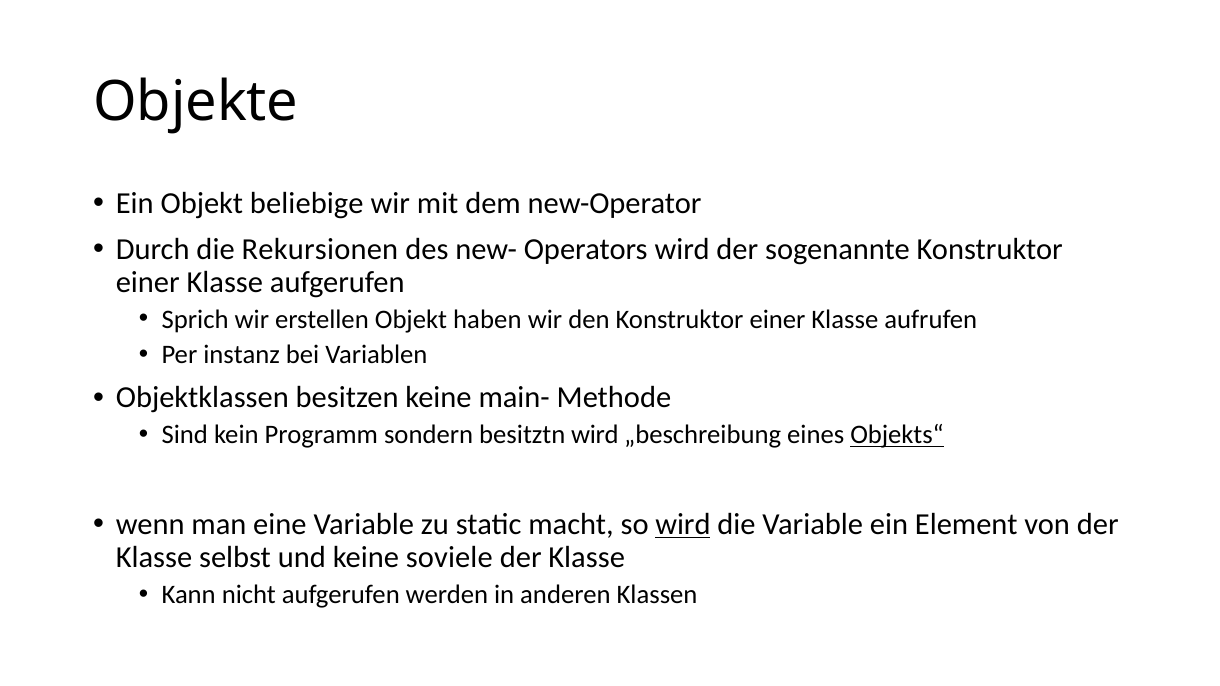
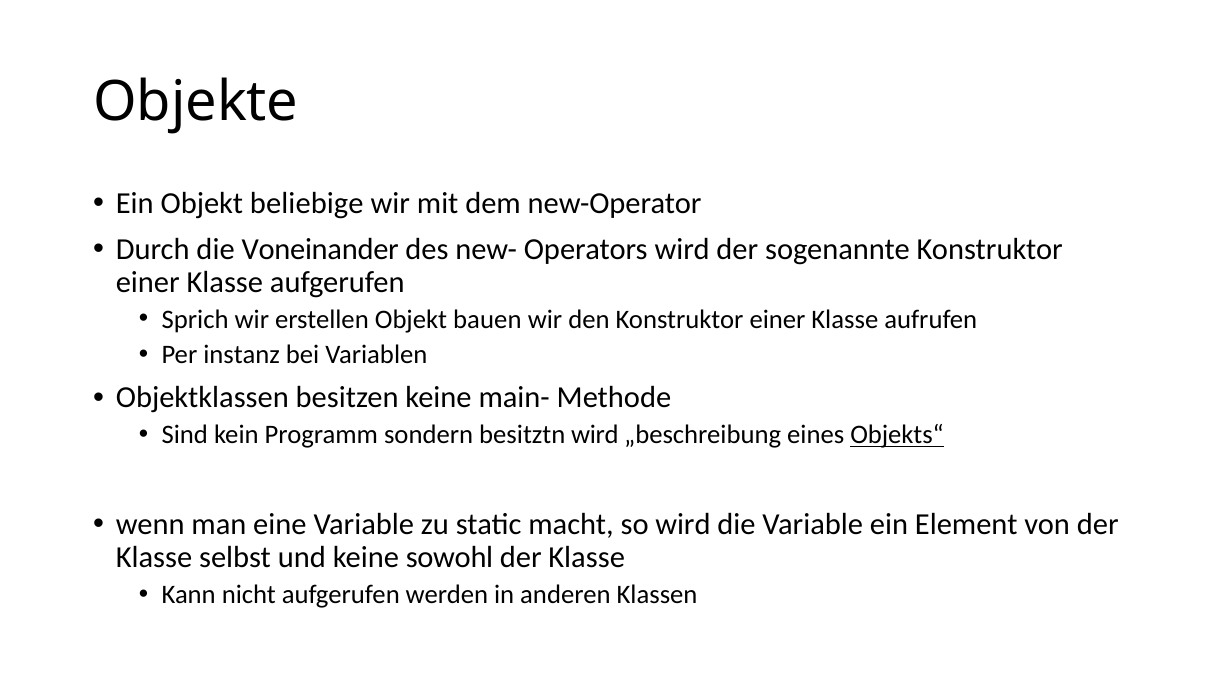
Rekursionen: Rekursionen -> Voneinander
haben: haben -> bauen
wird at (683, 525) underline: present -> none
soviele: soviele -> sowohl
